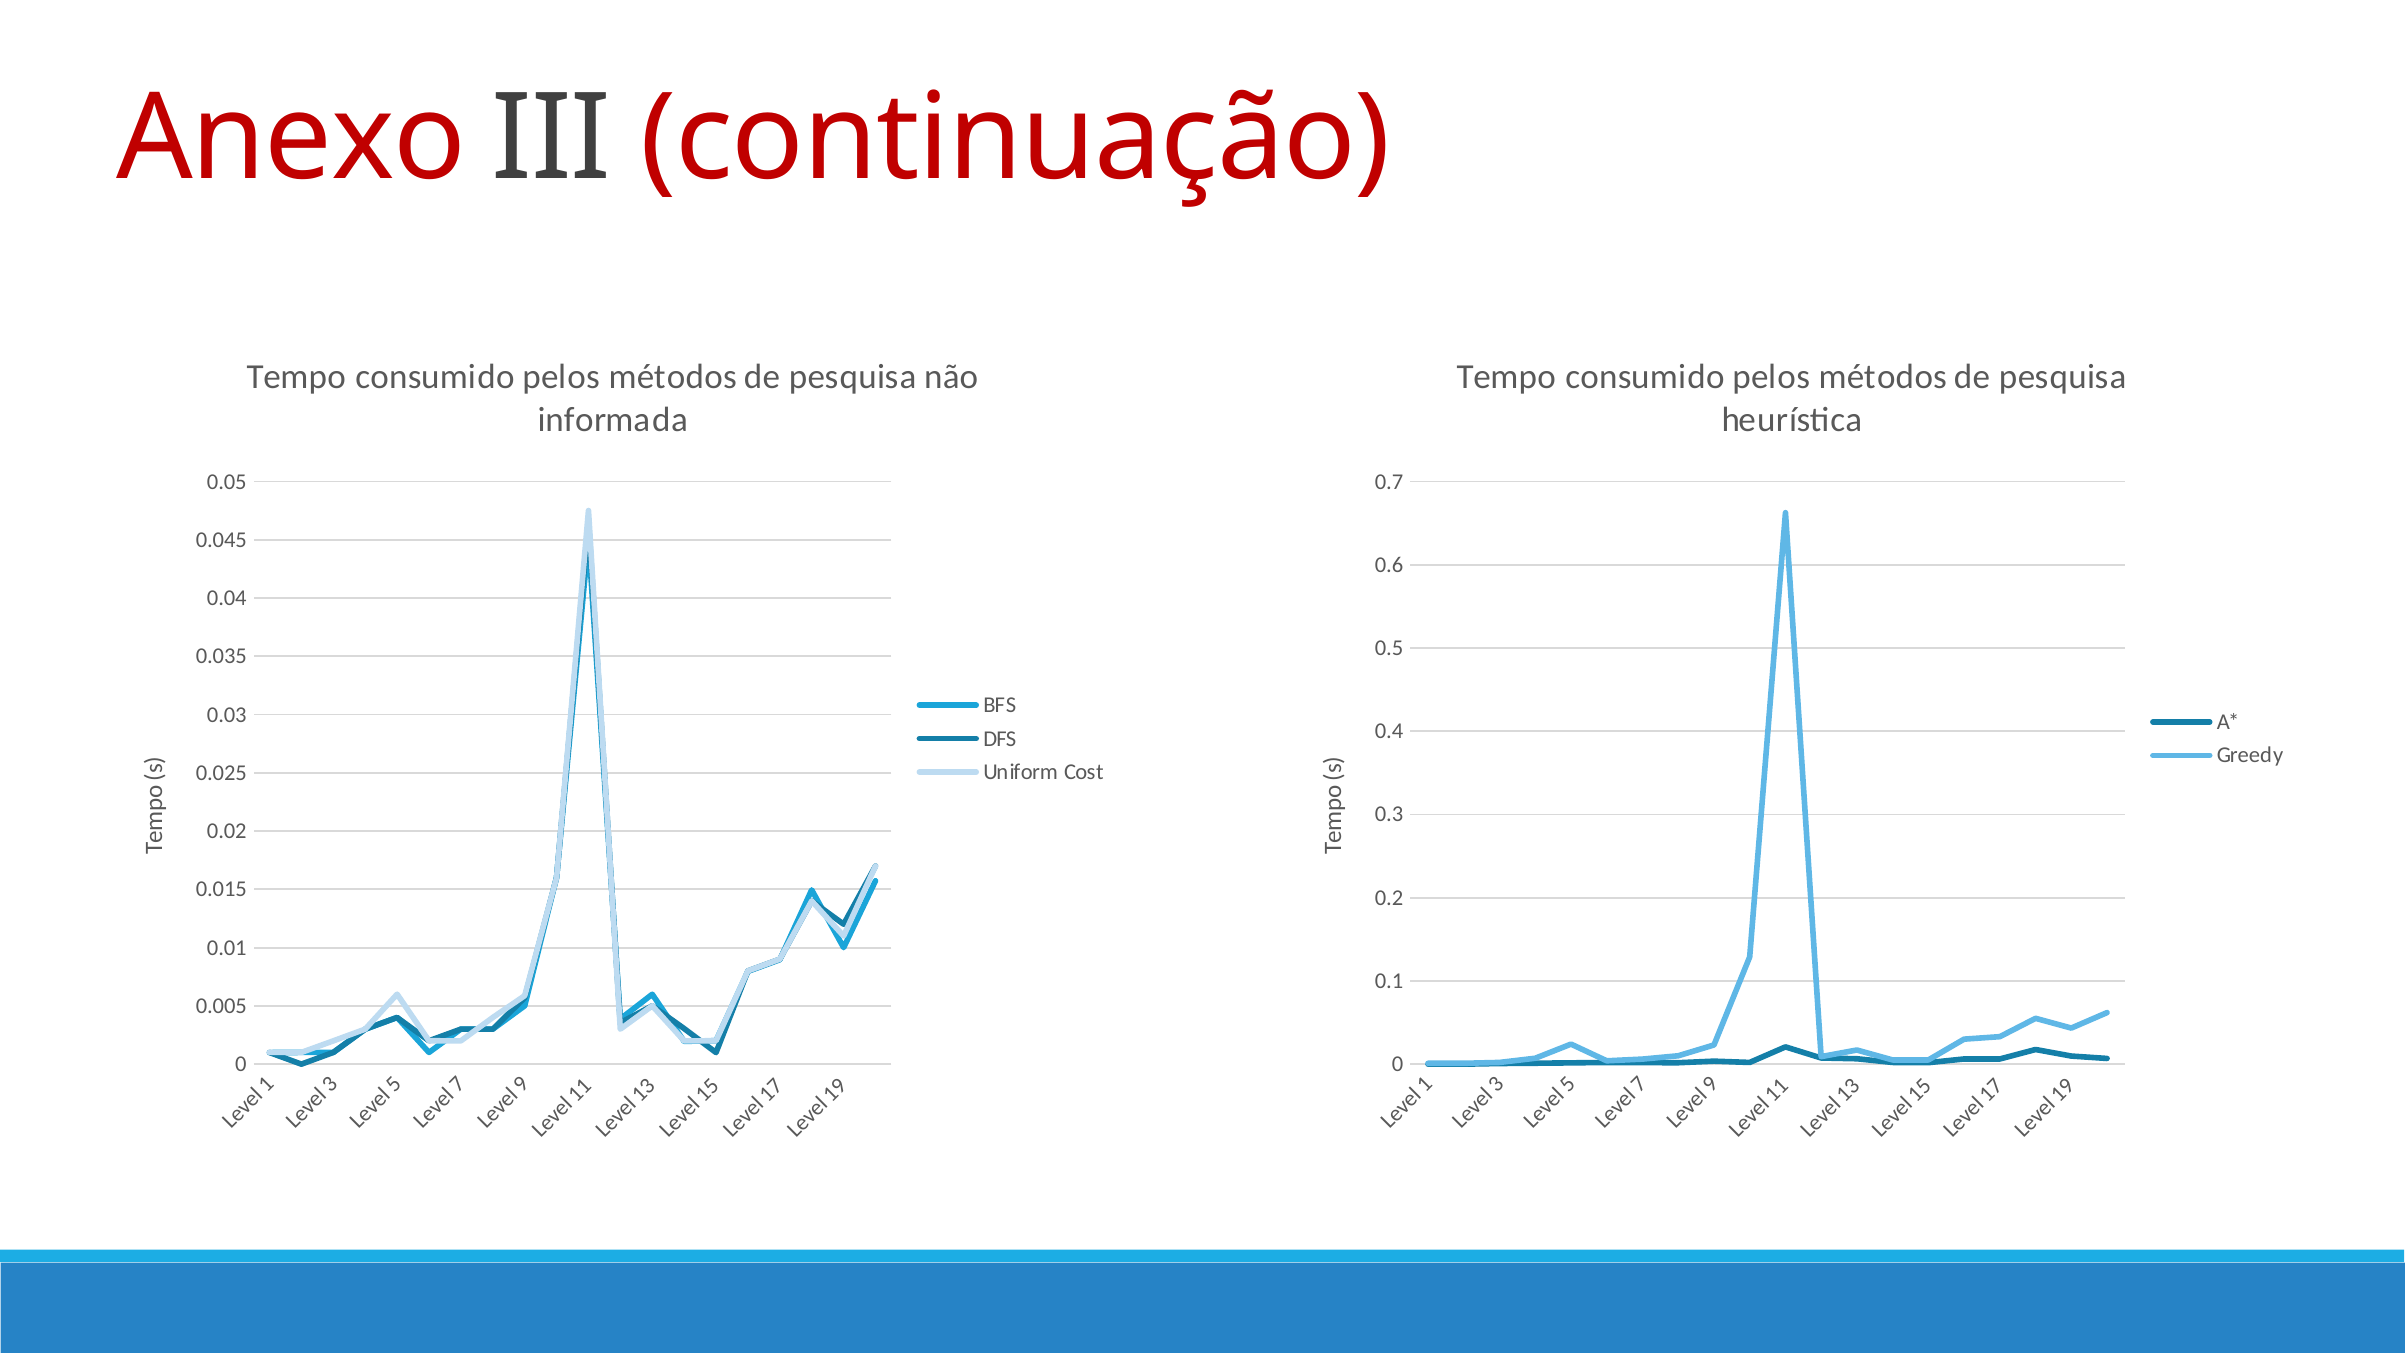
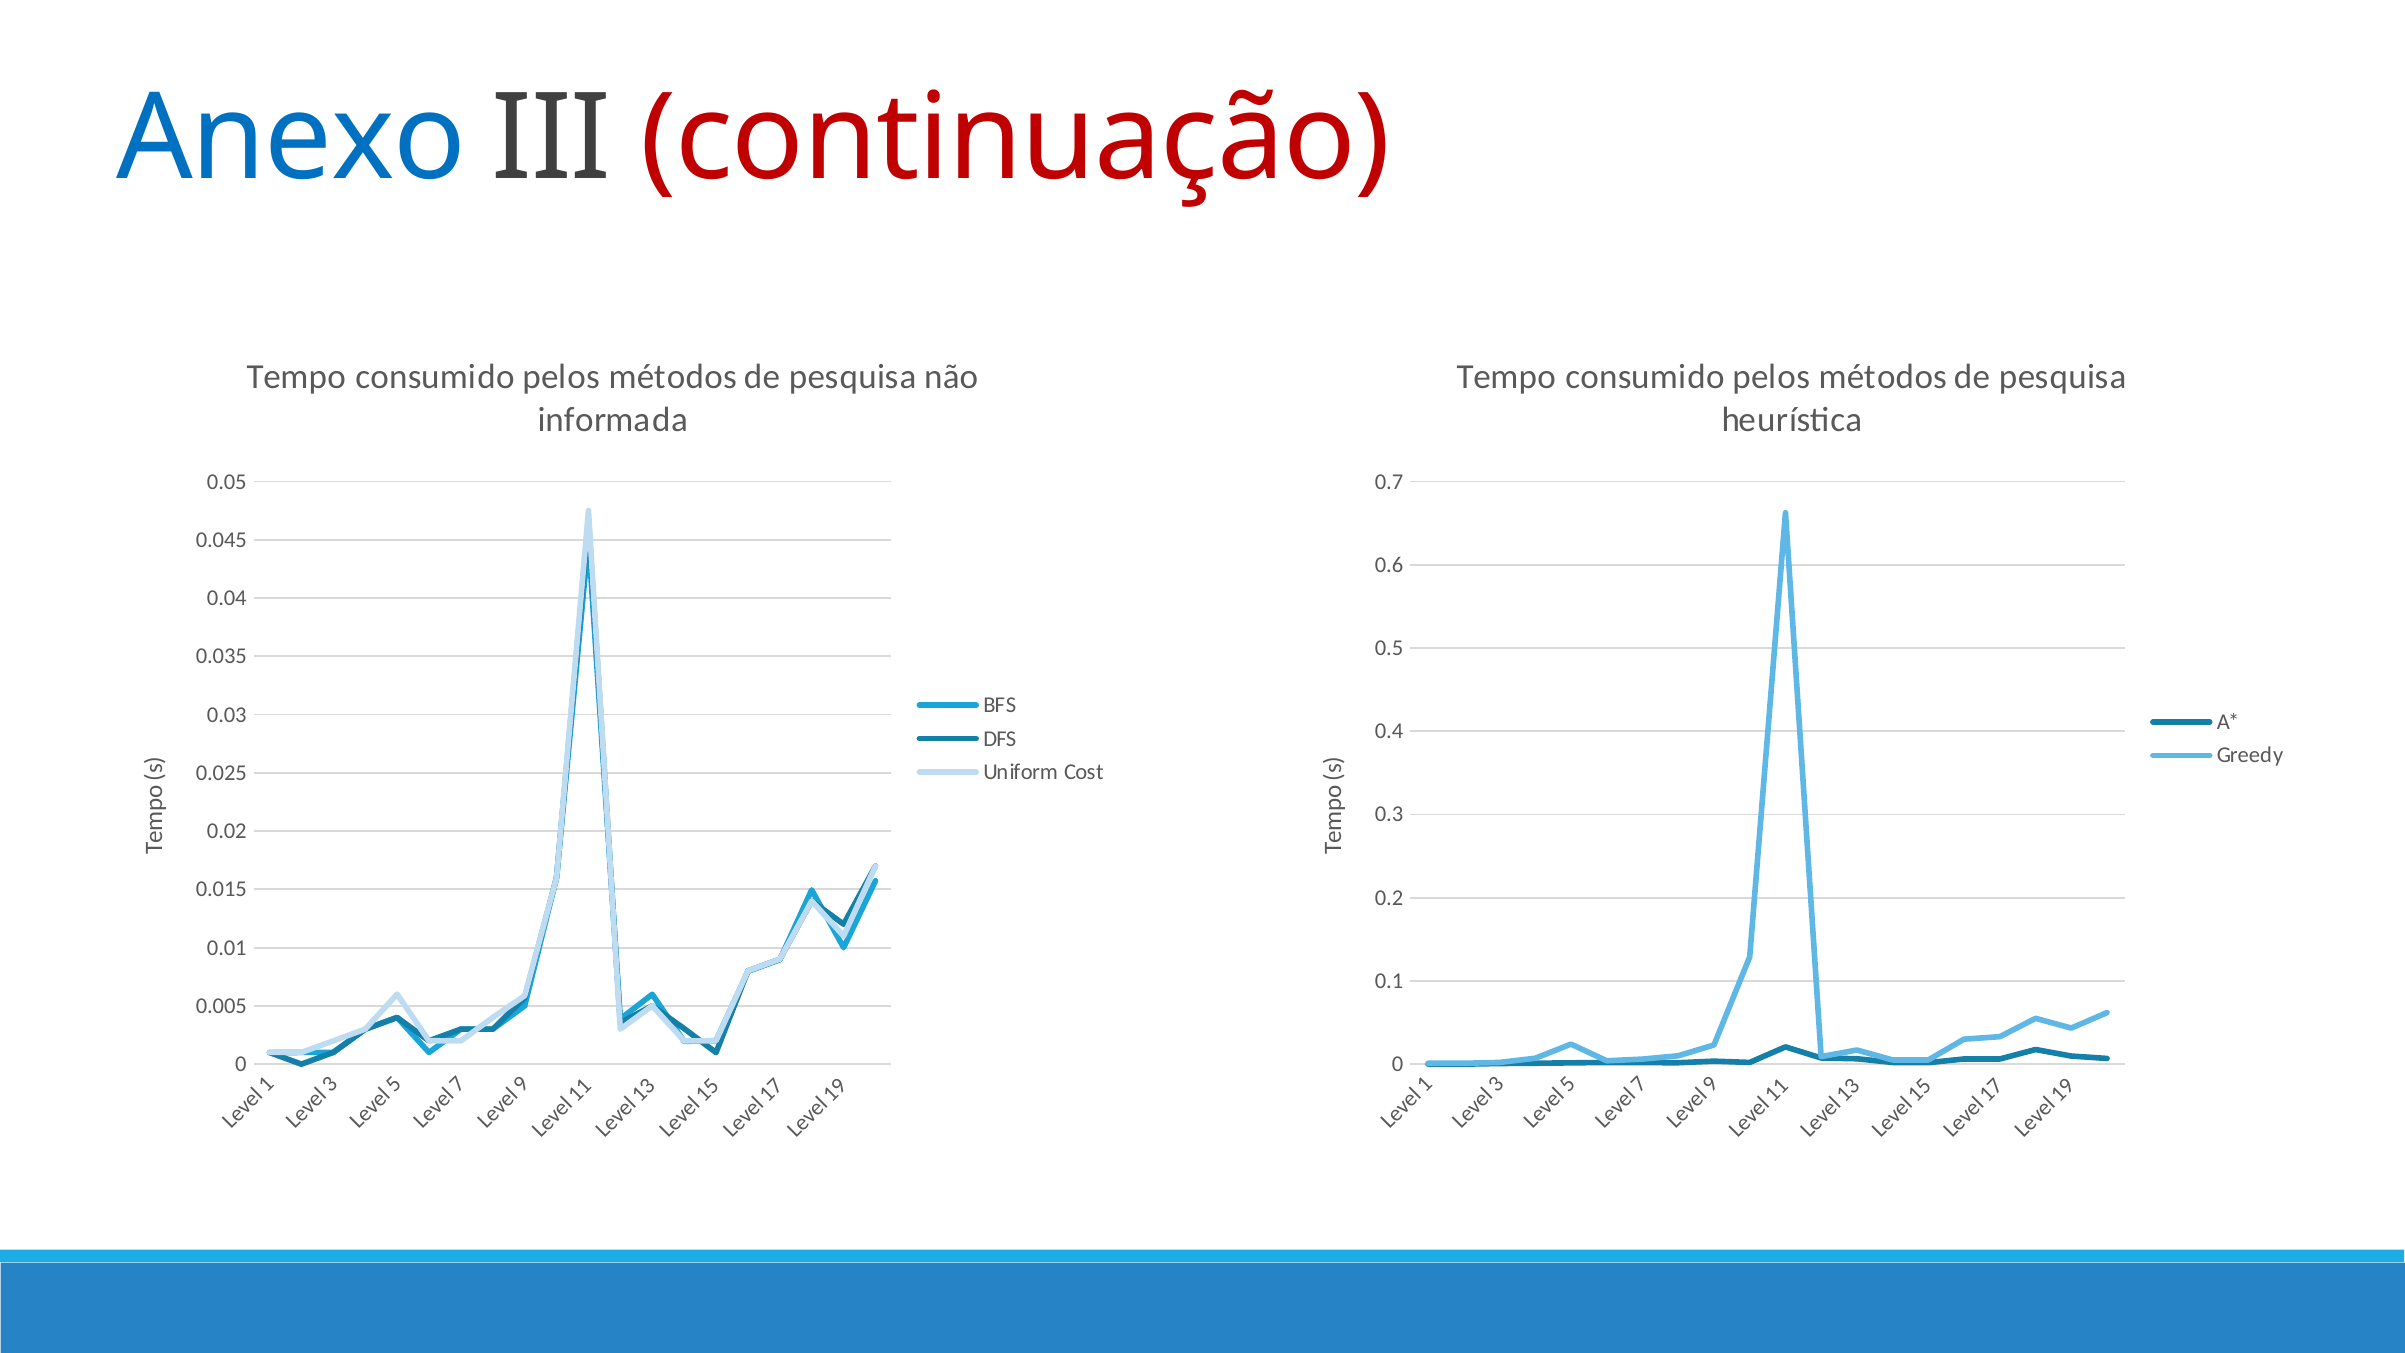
Anexo colour: red -> blue
